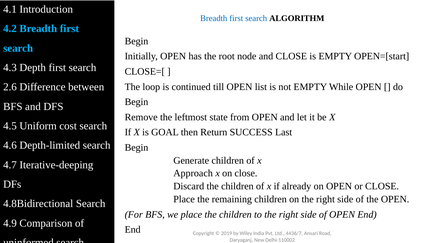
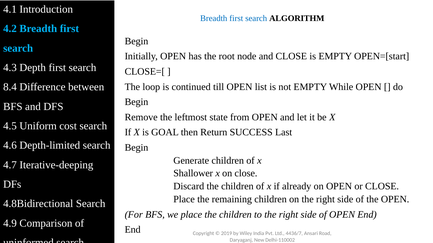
2.6: 2.6 -> 8.4
Approach: Approach -> Shallower
